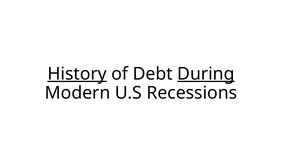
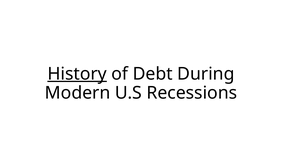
During underline: present -> none
